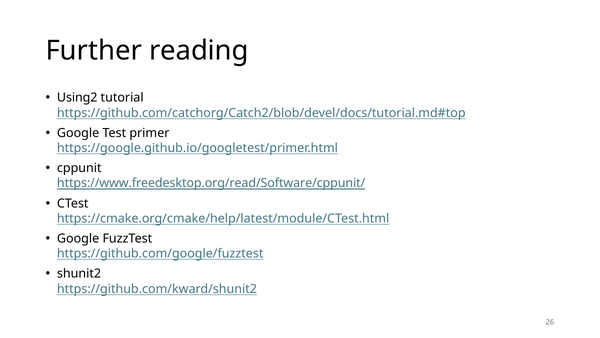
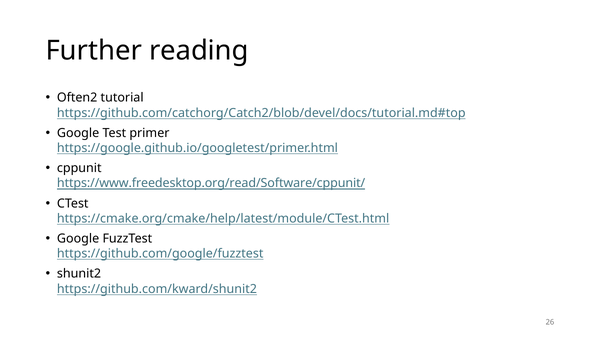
Using2: Using2 -> Often2
